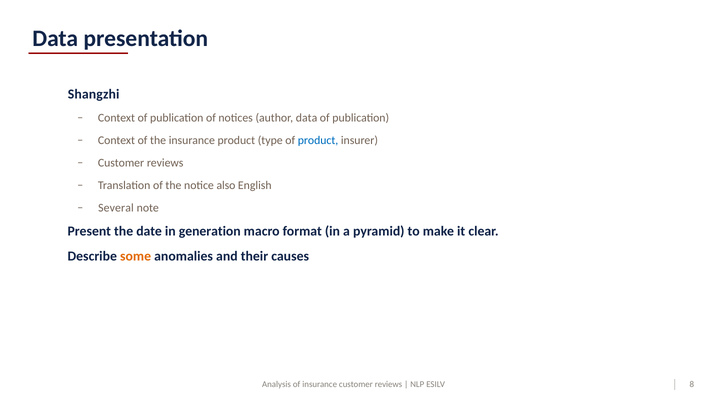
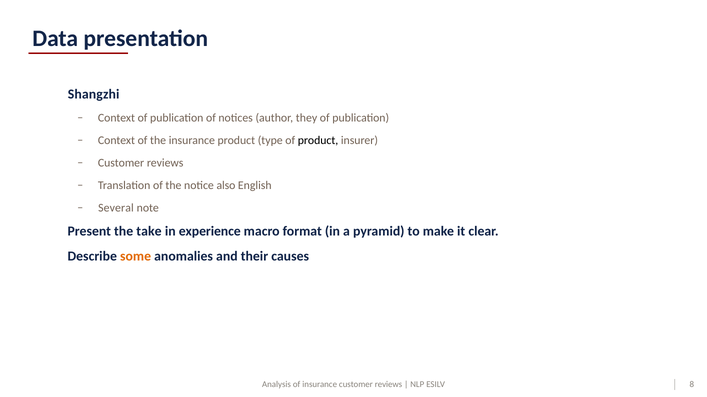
author data: data -> they
product at (318, 141) colour: blue -> black
date: date -> take
generation: generation -> experience
